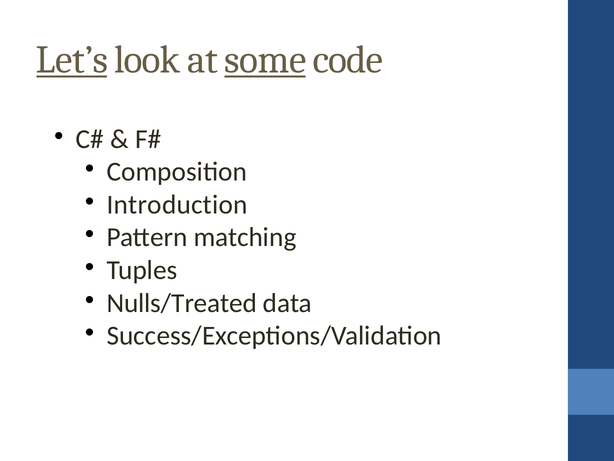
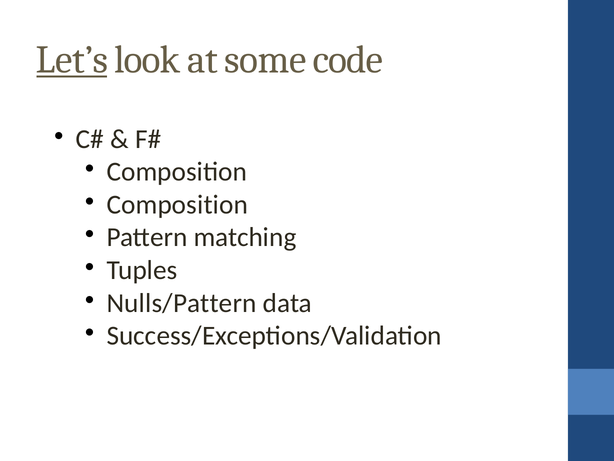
some underline: present -> none
Introduction at (177, 204): Introduction -> Composition
Nulls/Treated: Nulls/Treated -> Nulls/Pattern
